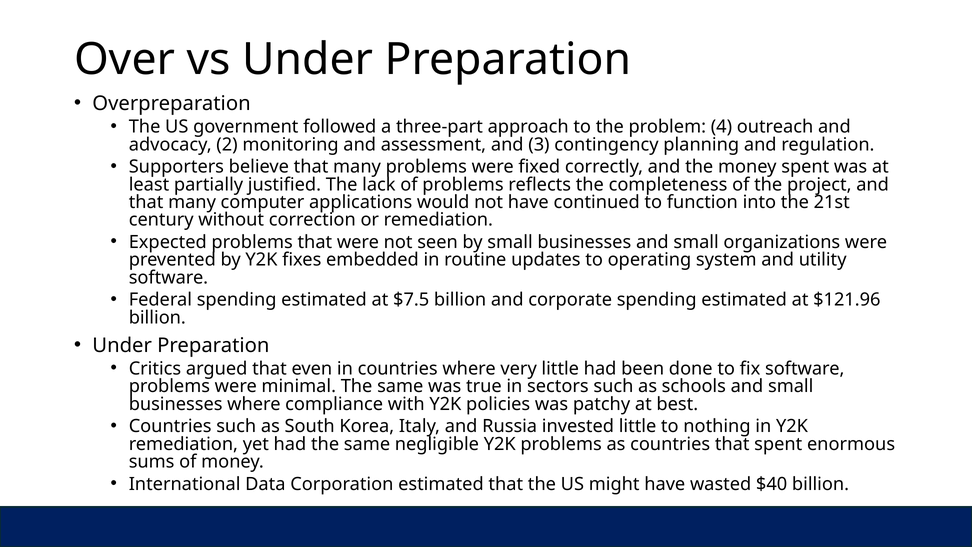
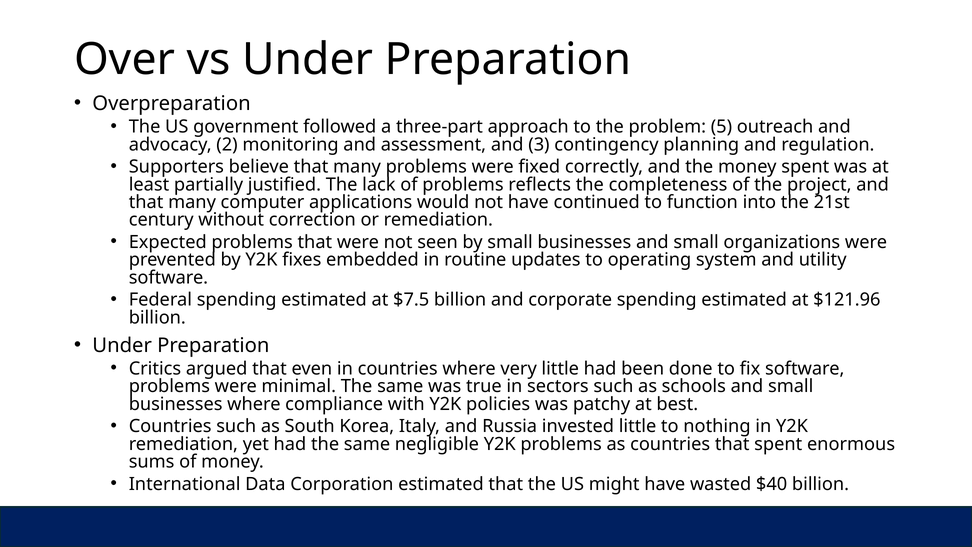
4: 4 -> 5
